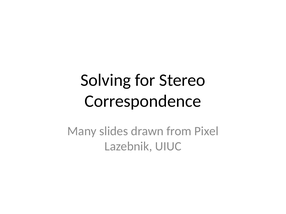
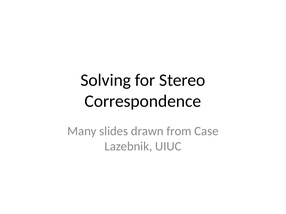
Pixel: Pixel -> Case
